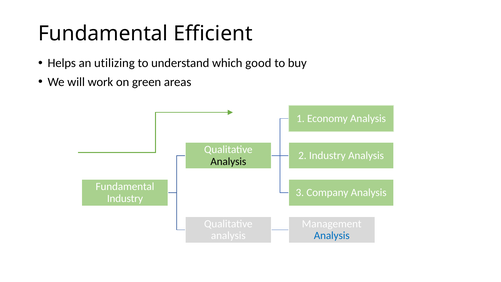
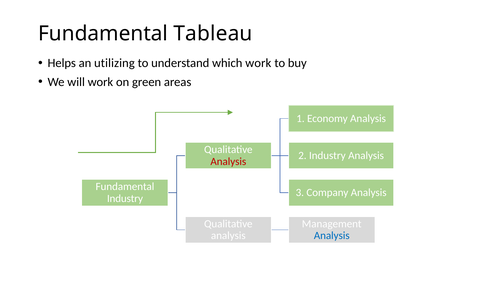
Efficient: Efficient -> Tableau
which good: good -> work
Analysis at (228, 161) colour: black -> red
